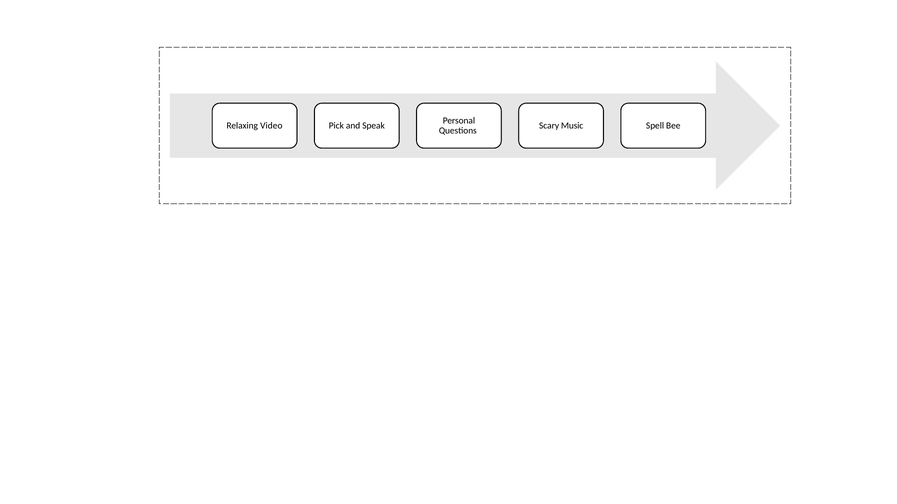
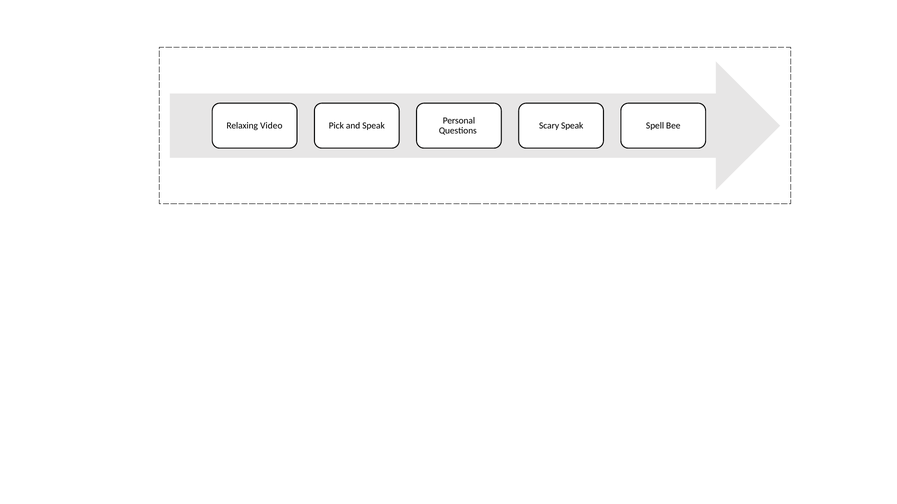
Scary Music: Music -> Speak
